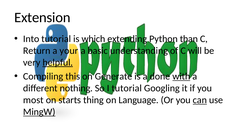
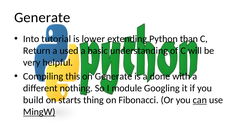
Extension at (42, 17): Extension -> Generate
which: which -> lower
your: your -> used
helpful underline: present -> none
with underline: present -> none
I tutorial: tutorial -> module
most: most -> build
Language: Language -> Fibonacci
